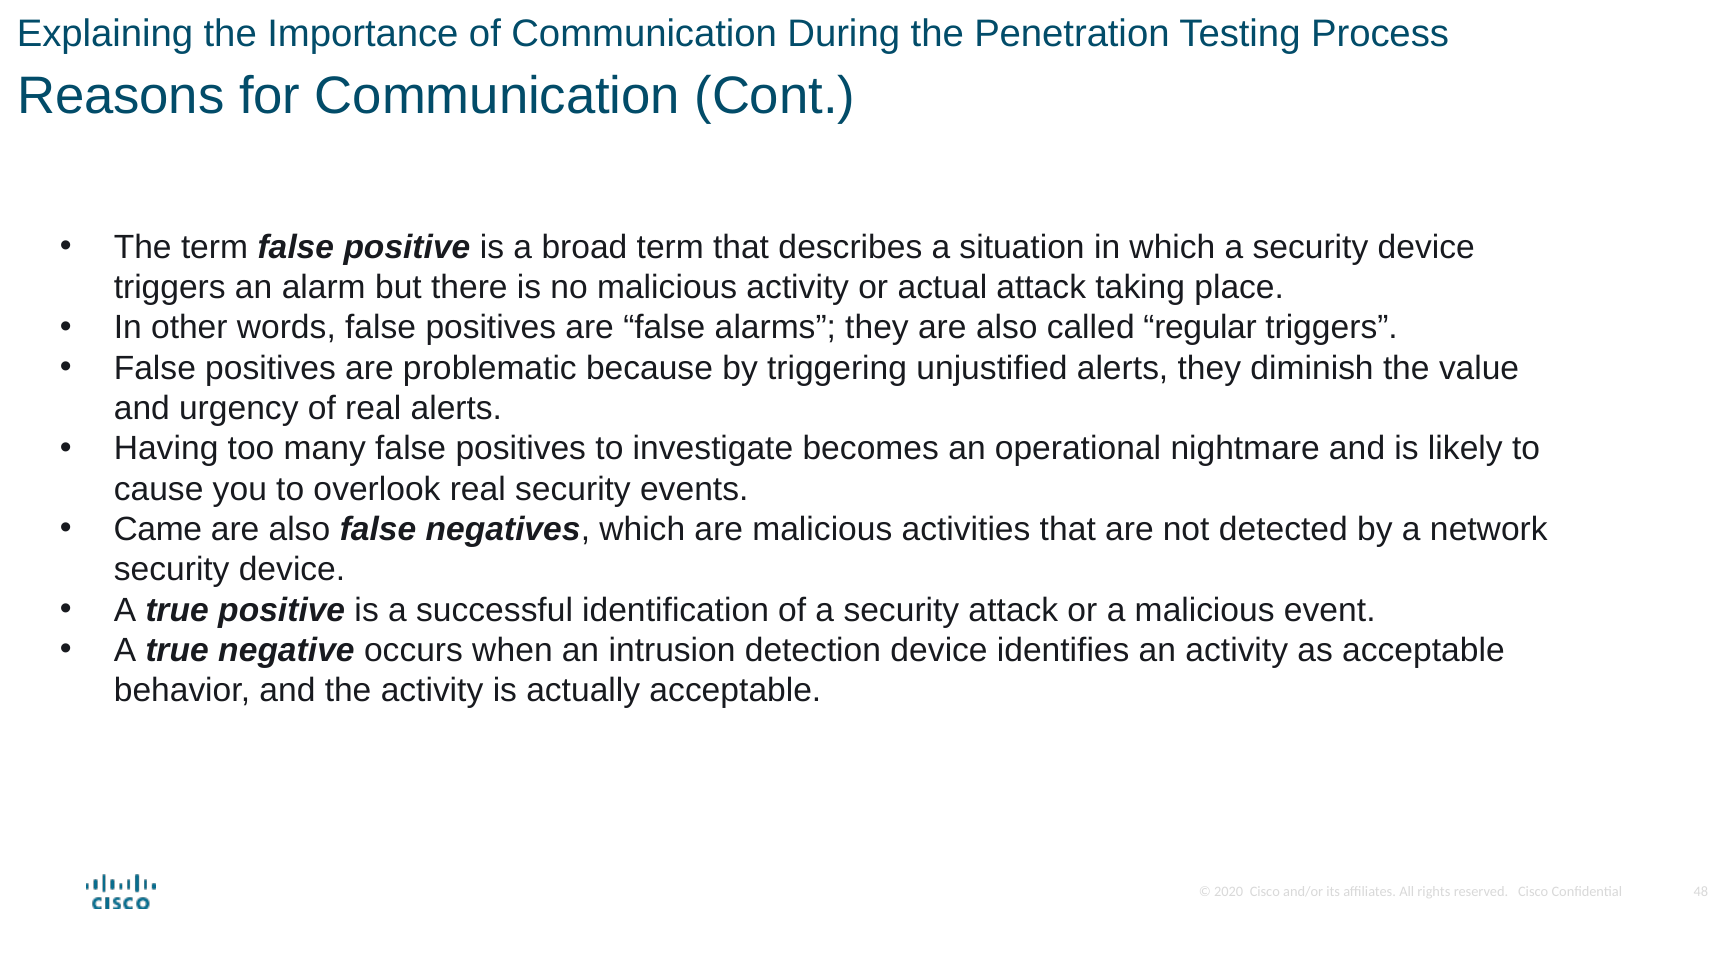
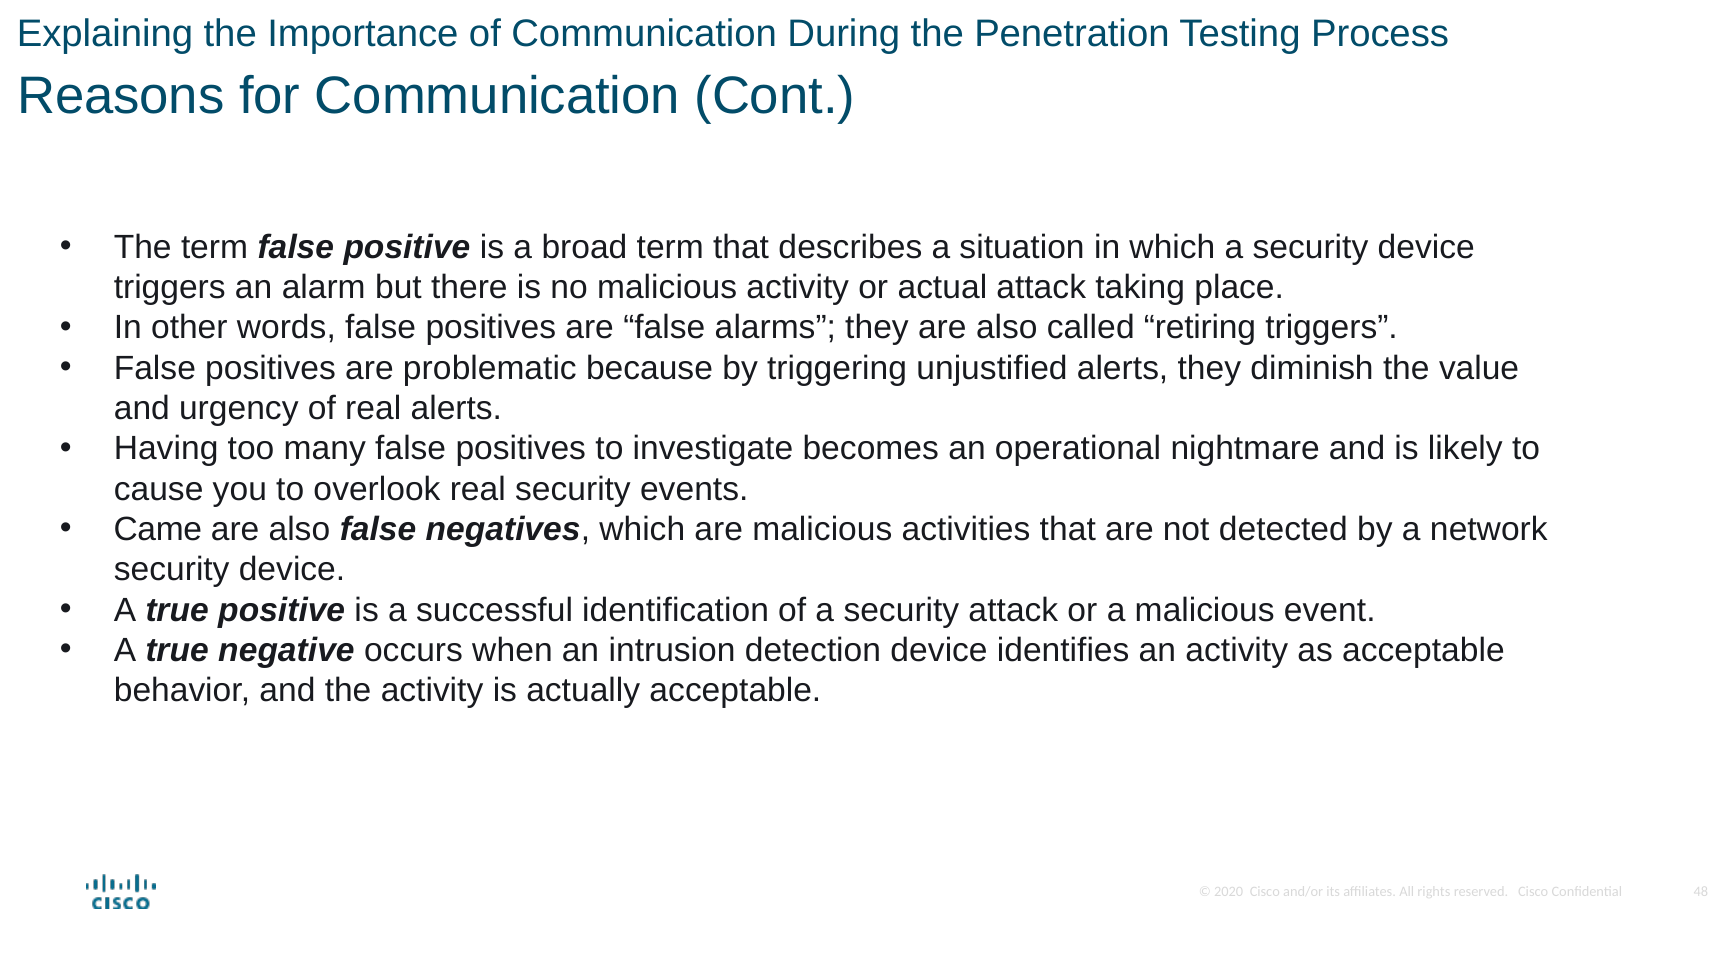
regular: regular -> retiring
